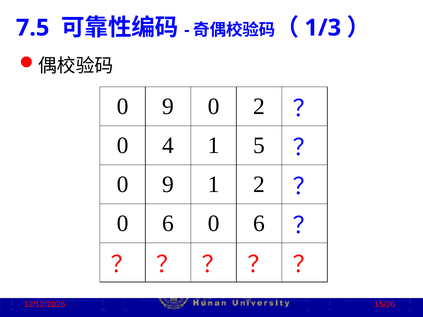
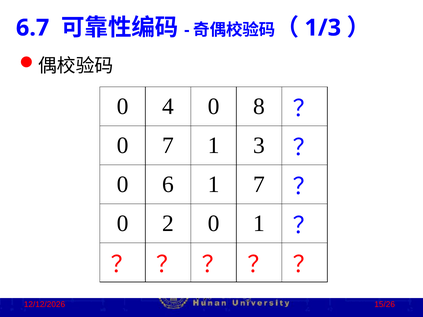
7.5: 7.5 -> 6.7
9 at (168, 107): 9 -> 4
0 2: 2 -> 8
0 4: 4 -> 7
5: 5 -> 3
9 at (168, 185): 9 -> 6
1 2: 2 -> 7
6 at (168, 224): 6 -> 2
6 at (259, 224): 6 -> 1
